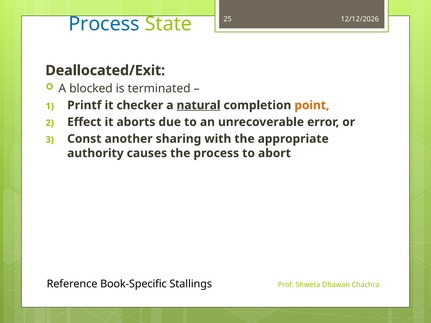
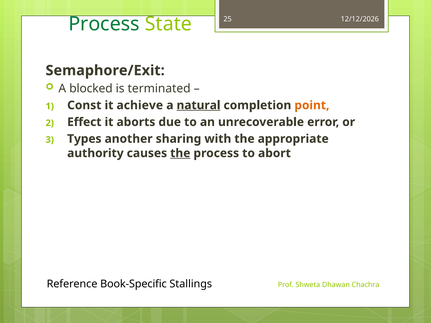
Process at (104, 24) colour: blue -> green
Deallocated/Exit: Deallocated/Exit -> Semaphore/Exit
Printf: Printf -> Const
checker: checker -> achieve
Const: Const -> Types
the at (180, 153) underline: none -> present
